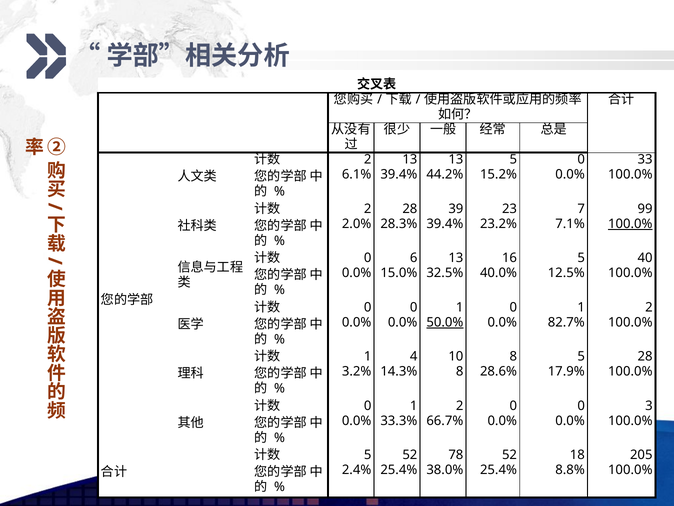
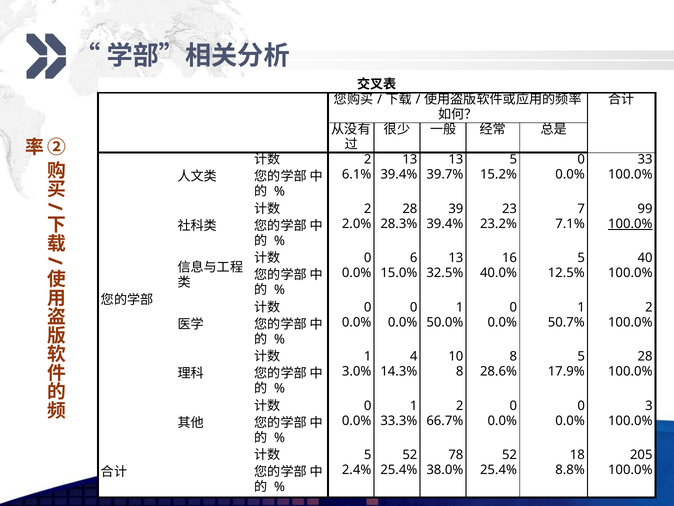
44.2%: 44.2% -> 39.7%
50.0% underline: present -> none
82.7%: 82.7% -> 50.7%
3.2%: 3.2% -> 3.0%
